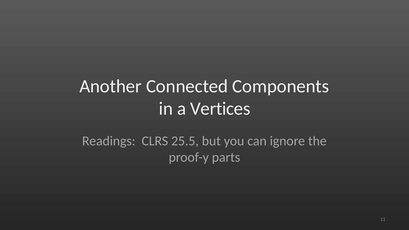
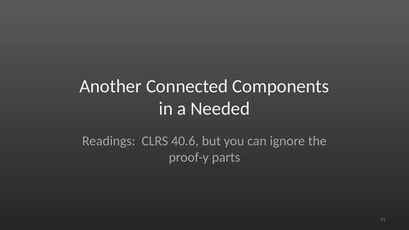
Vertices: Vertices -> Needed
25.5: 25.5 -> 40.6
